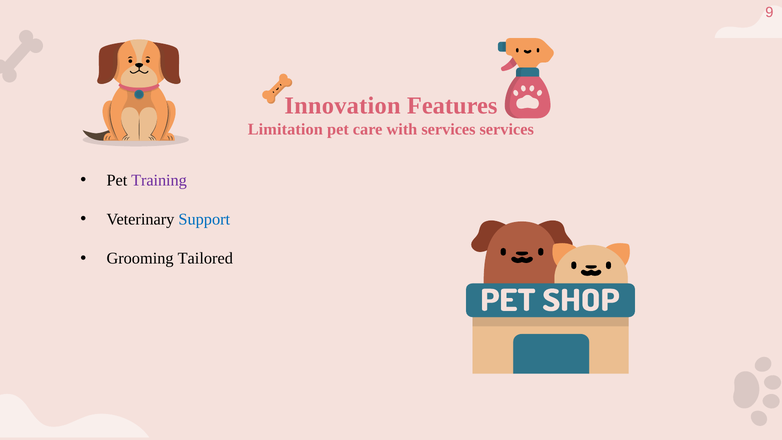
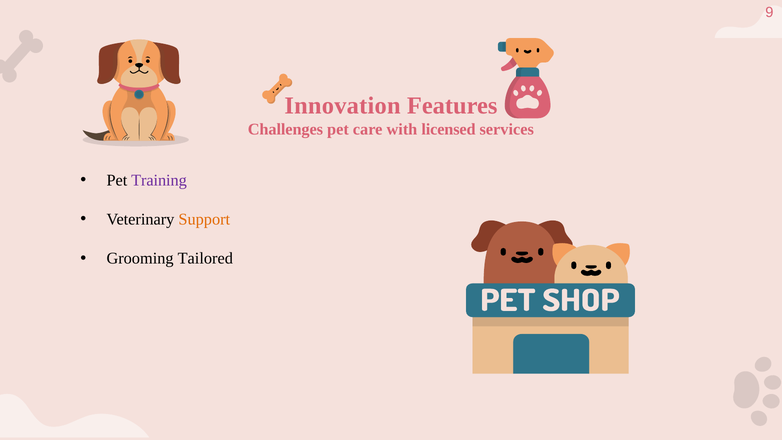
Limitation: Limitation -> Challenges
with services: services -> licensed
Support colour: blue -> orange
